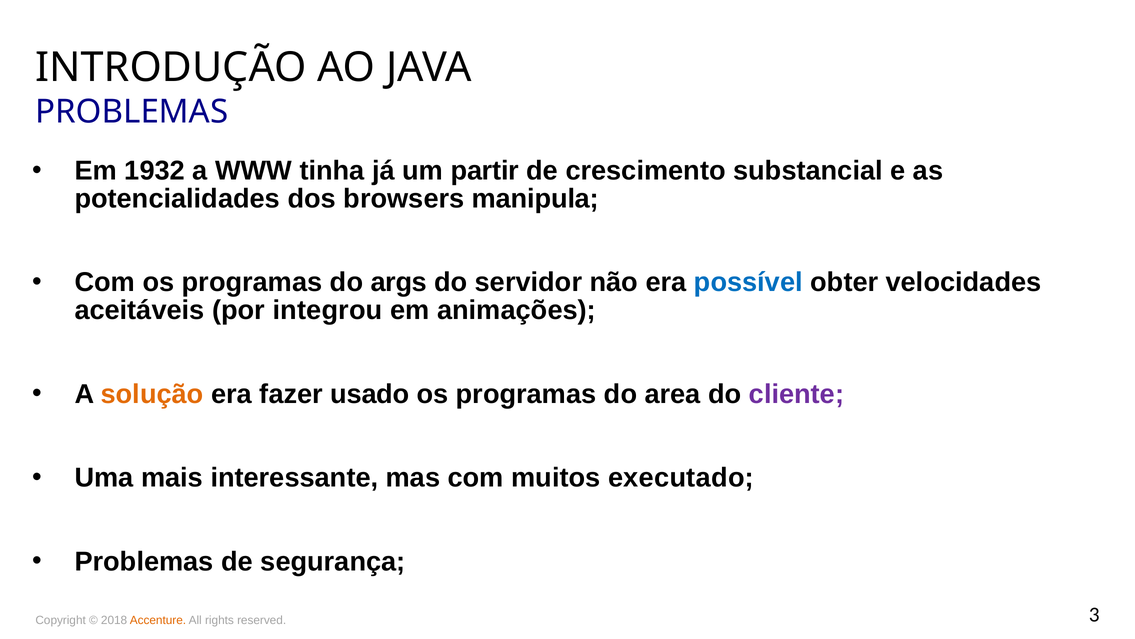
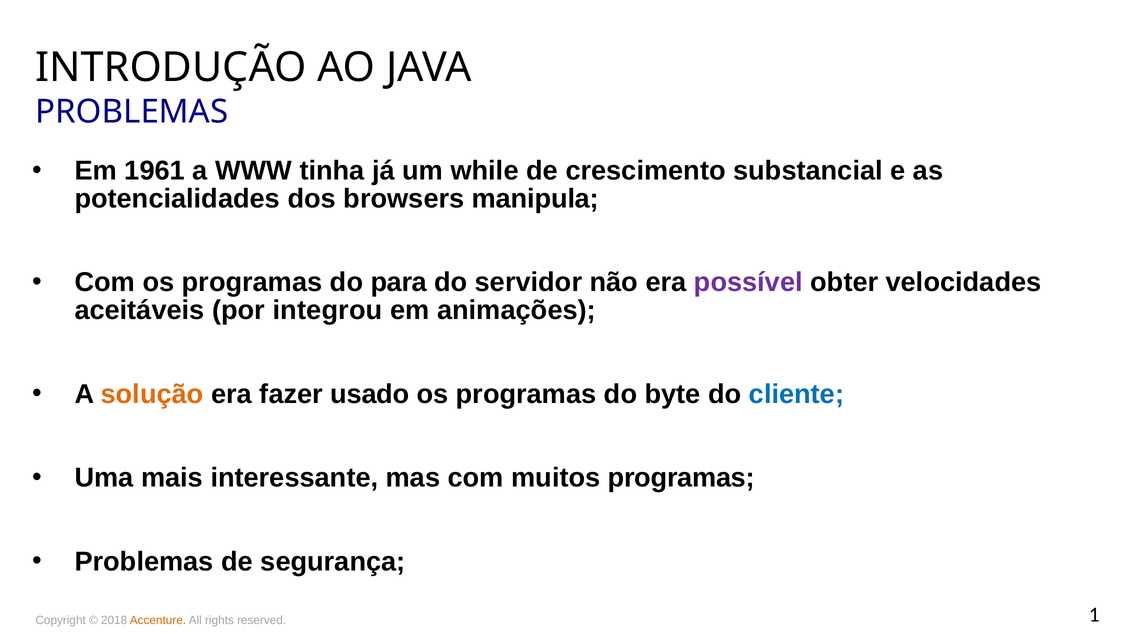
1932: 1932 -> 1961
partir: partir -> while
args: args -> para
possível colour: blue -> purple
area: area -> byte
cliente colour: purple -> blue
muitos executado: executado -> programas
3: 3 -> 1
